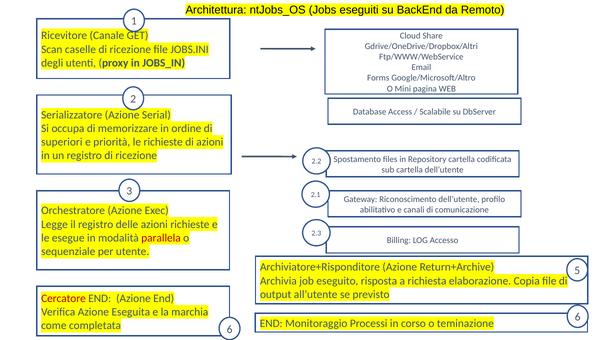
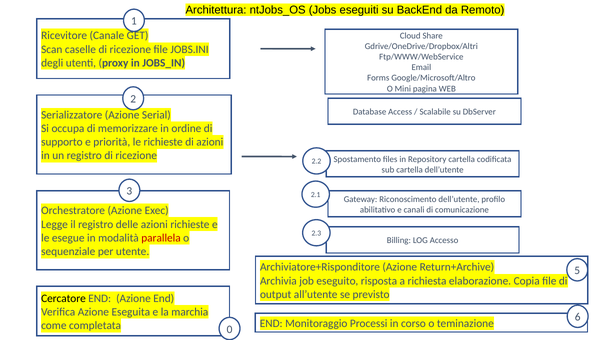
superiori: superiori -> supporto
Cercatore colour: red -> black
completata 6: 6 -> 0
